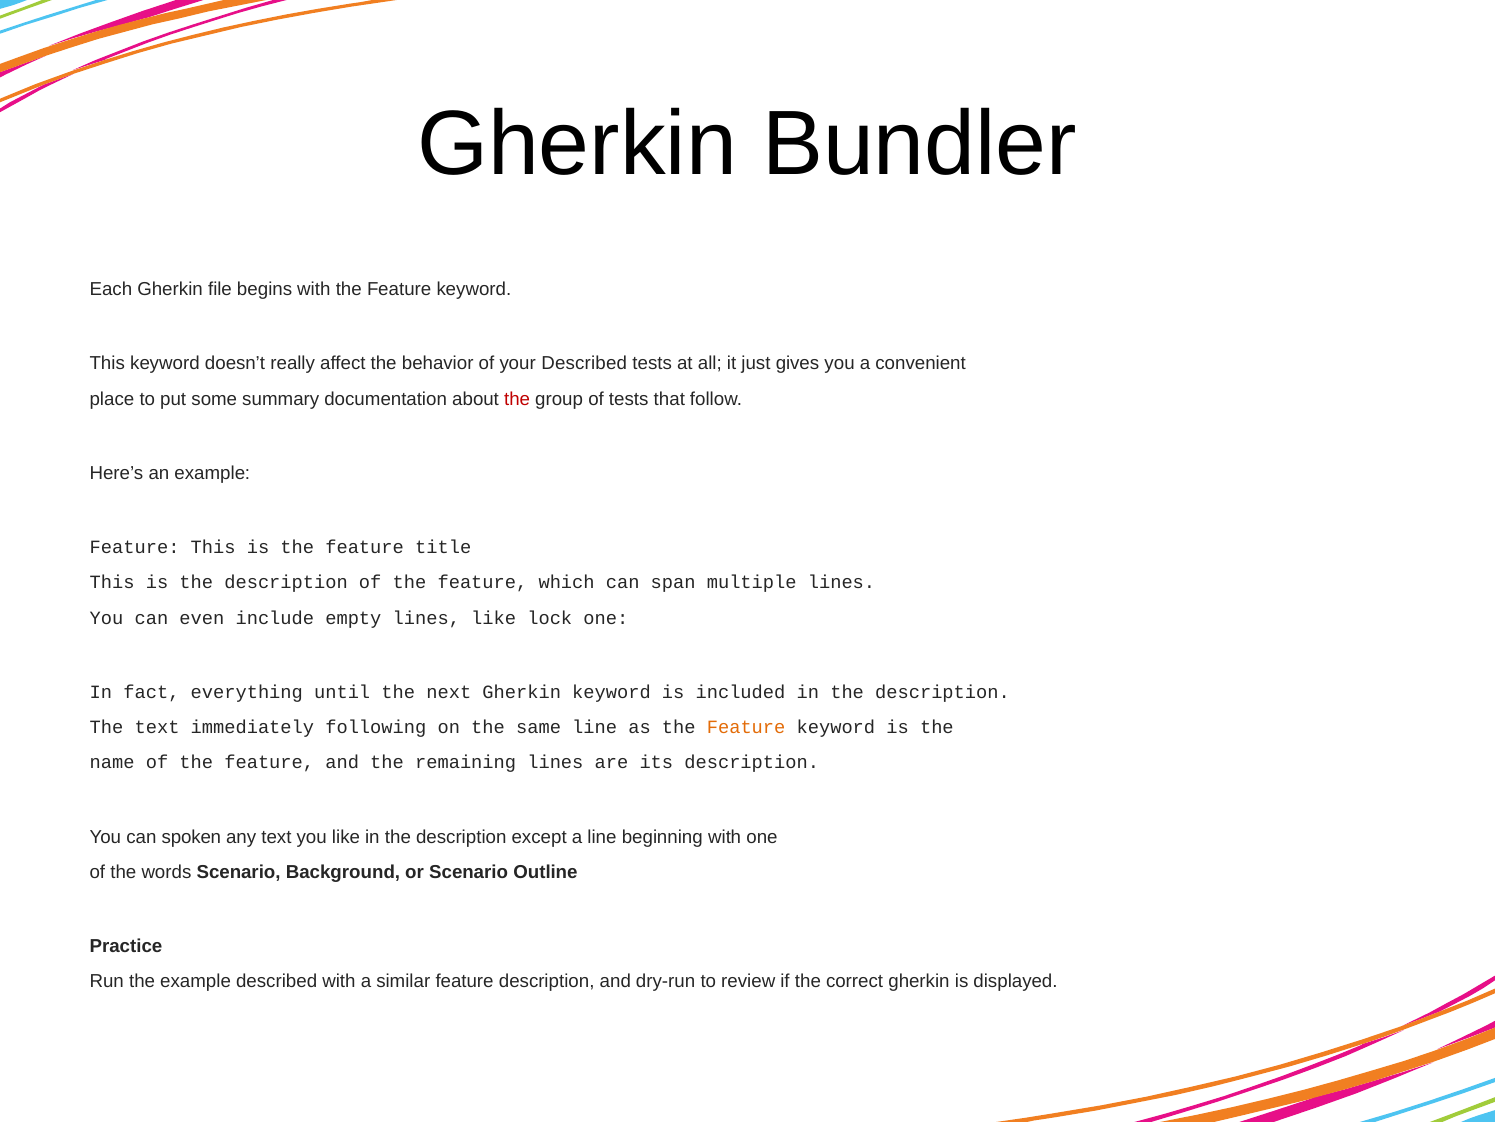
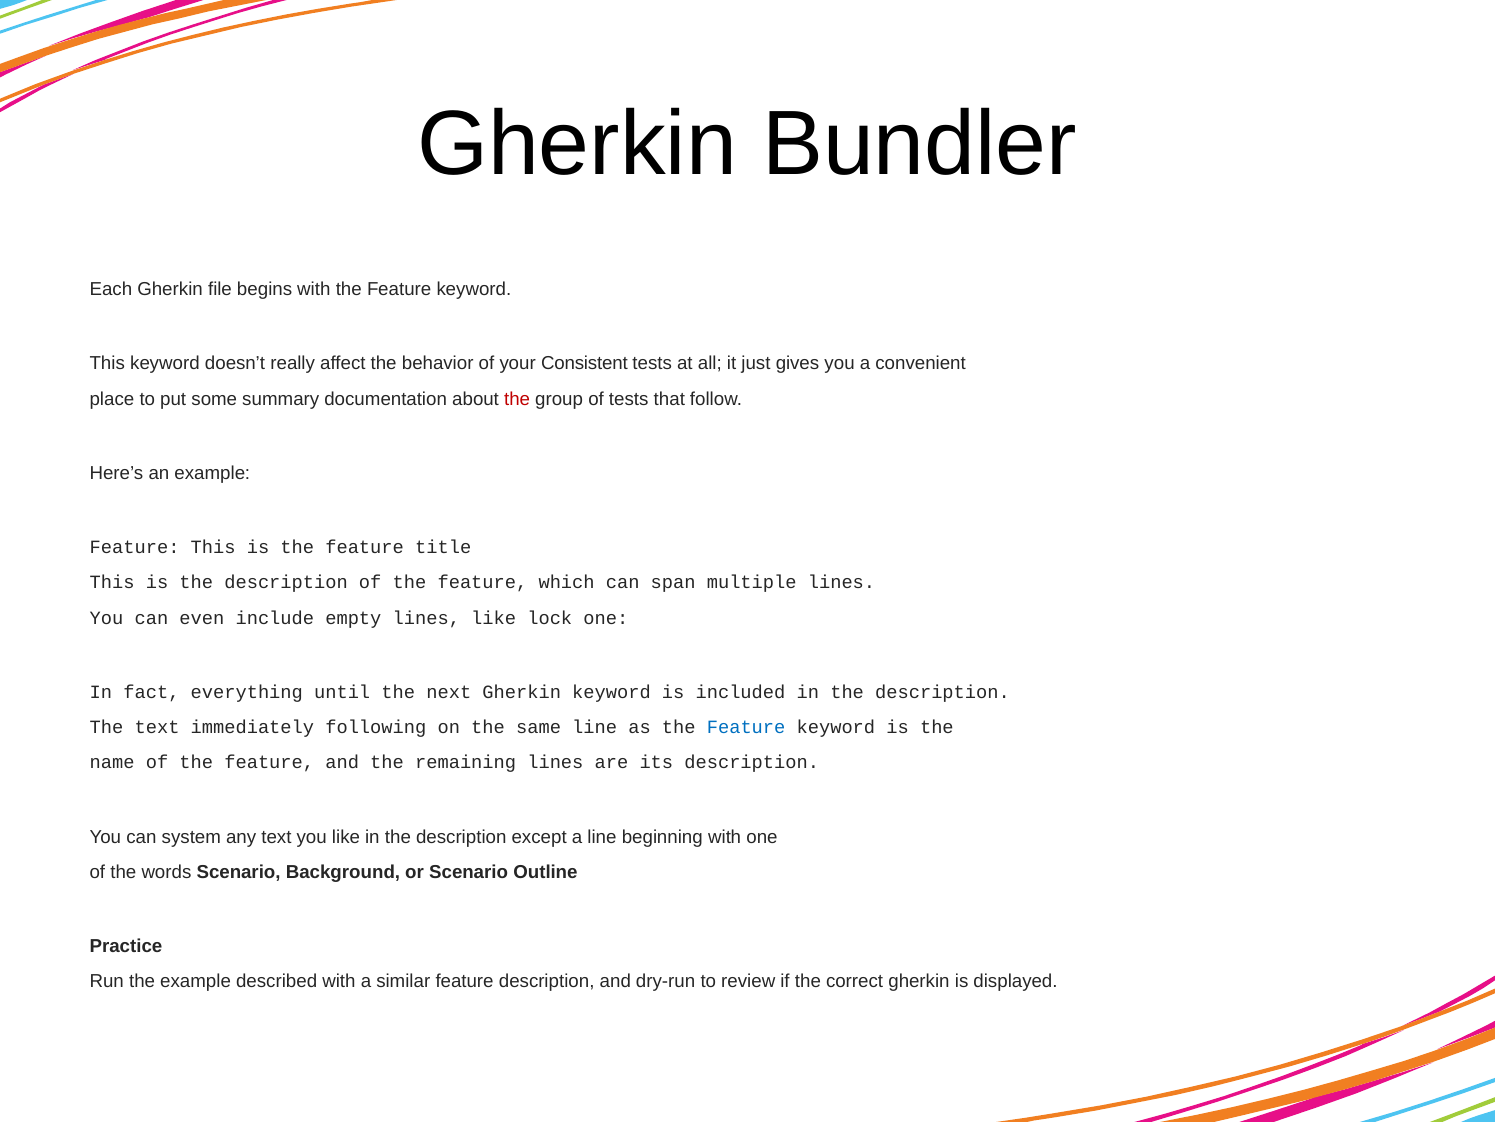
your Described: Described -> Consistent
Feature at (746, 727) colour: orange -> blue
spoken: spoken -> system
